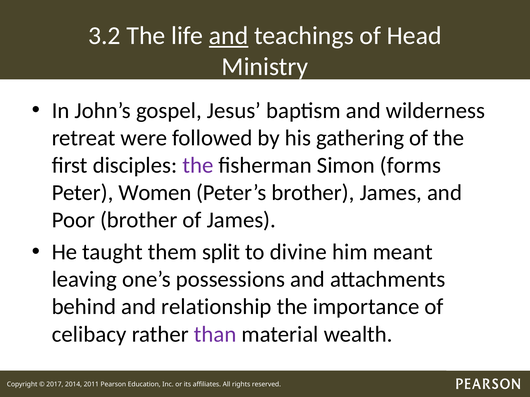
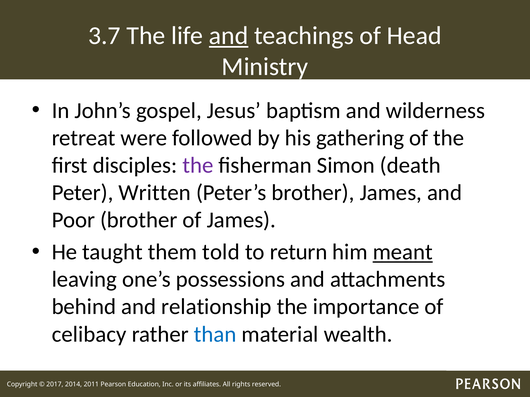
3.2: 3.2 -> 3.7
forms: forms -> death
Women: Women -> Written
split: split -> told
divine: divine -> return
meant underline: none -> present
than colour: purple -> blue
